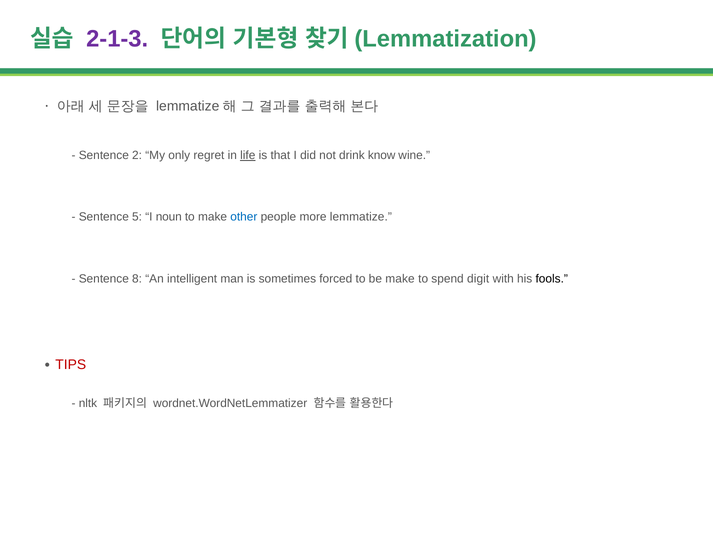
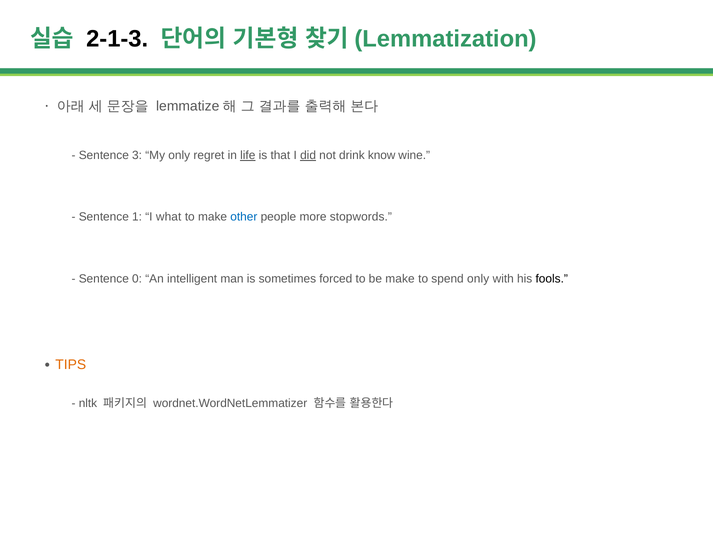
2-1-3 colour: purple -> black
2: 2 -> 3
did underline: none -> present
5: 5 -> 1
noun: noun -> what
lemmatize: lemmatize -> stopwords
8: 8 -> 0
spend digit: digit -> only
TIPS colour: red -> orange
